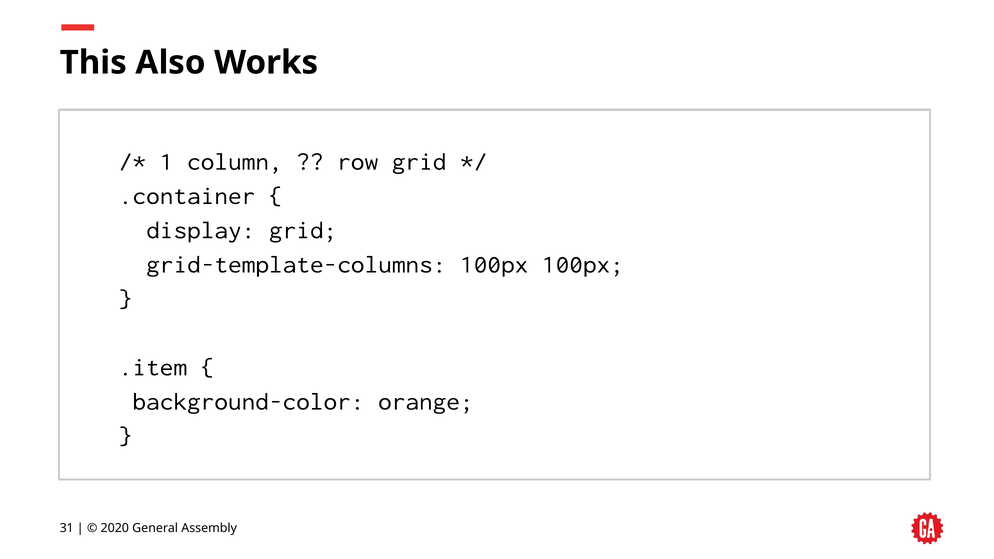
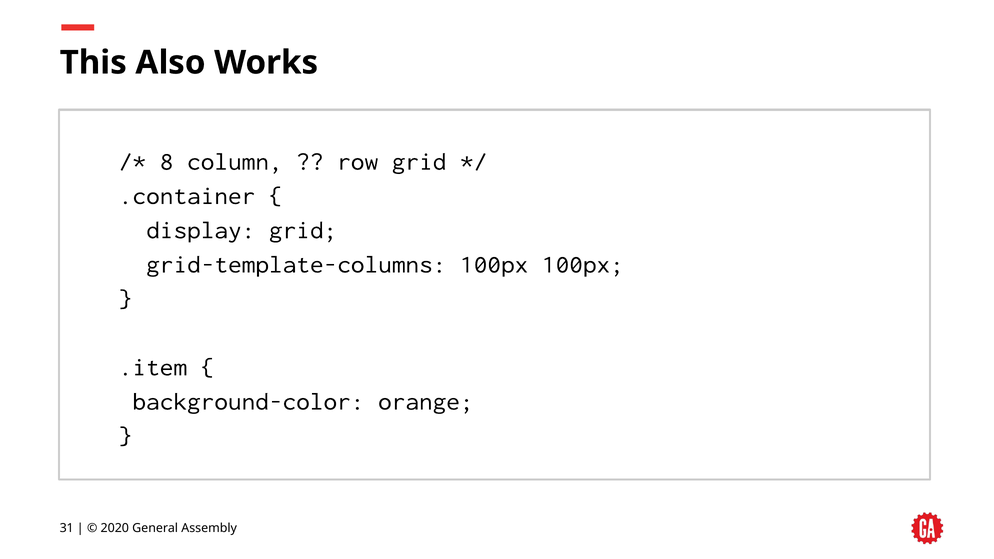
1: 1 -> 8
